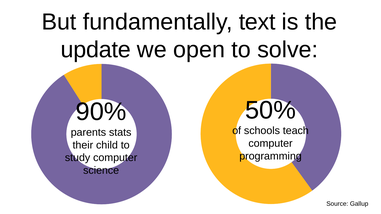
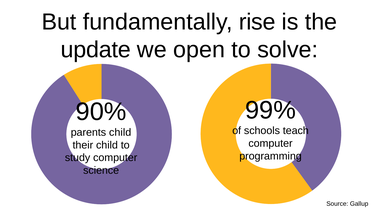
text: text -> rise
50%: 50% -> 99%
parents stats: stats -> child
